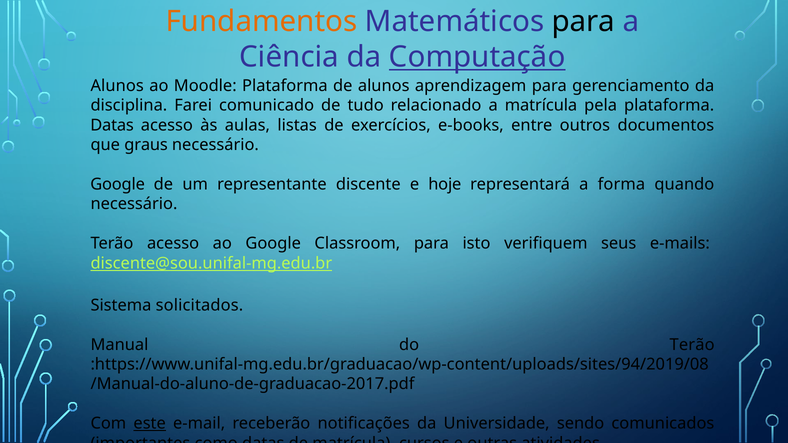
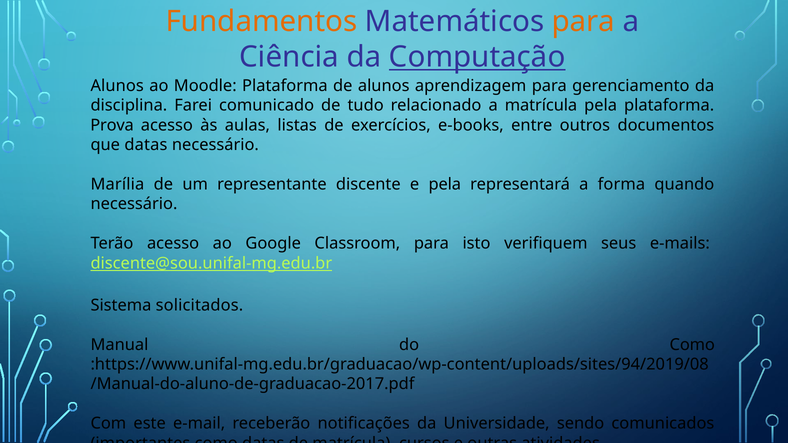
para at (584, 22) colour: black -> orange
Datas at (112, 125): Datas -> Prova
que graus: graus -> datas
Google at (118, 184): Google -> Marília
e hoje: hoje -> pela
do Terão: Terão -> Como
este underline: present -> none
